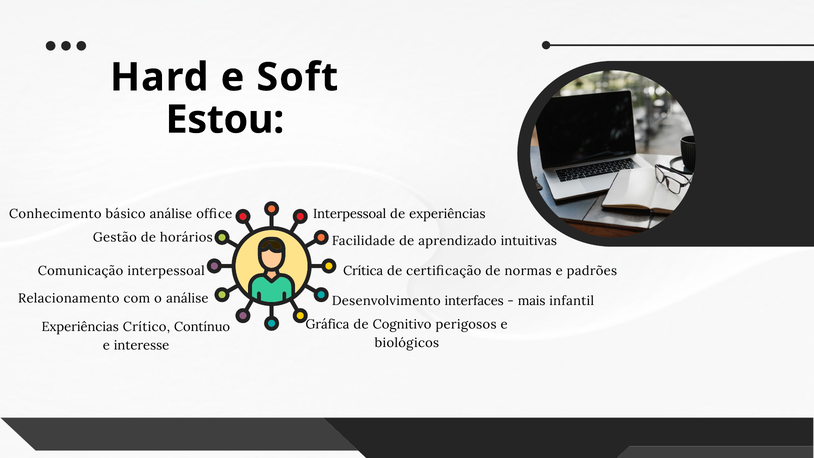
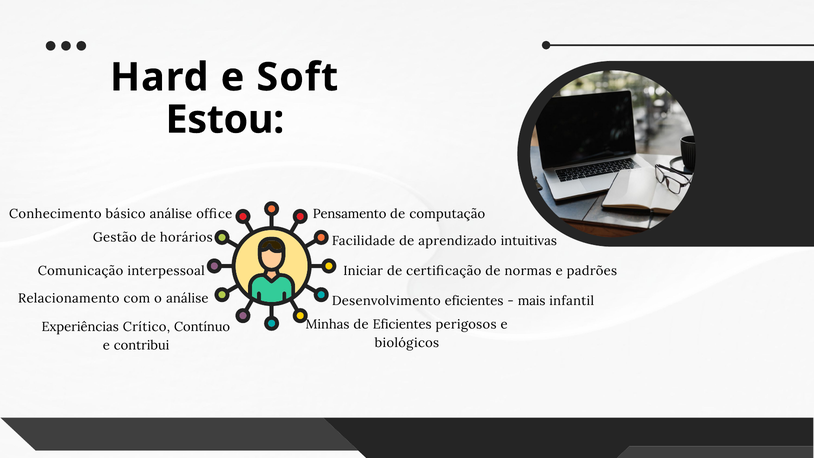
Interpessoal at (350, 214): Interpessoal -> Pensamento
de experiências: experiências -> computação
Crítica: Crítica -> Iniciar
Desenvolvimento interfaces: interfaces -> eficientes
Gráfica: Gráfica -> Minhas
de Cognitivo: Cognitivo -> Eficientes
interesse: interesse -> contribui
